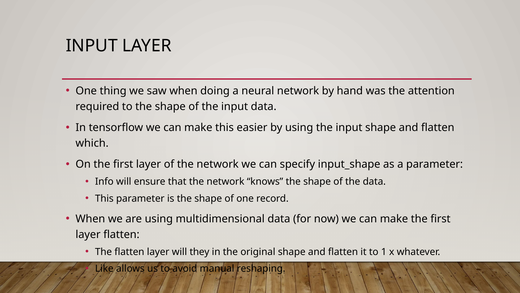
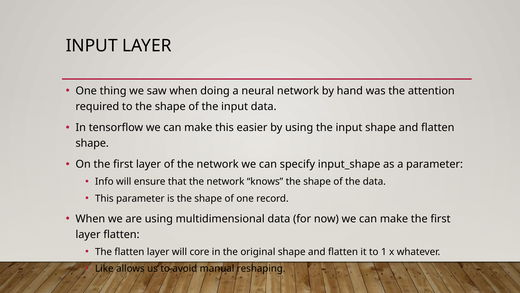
which at (92, 143): which -> shape
they: they -> core
